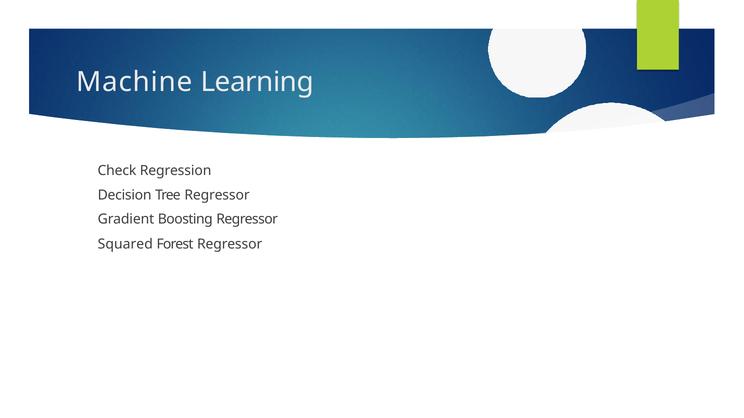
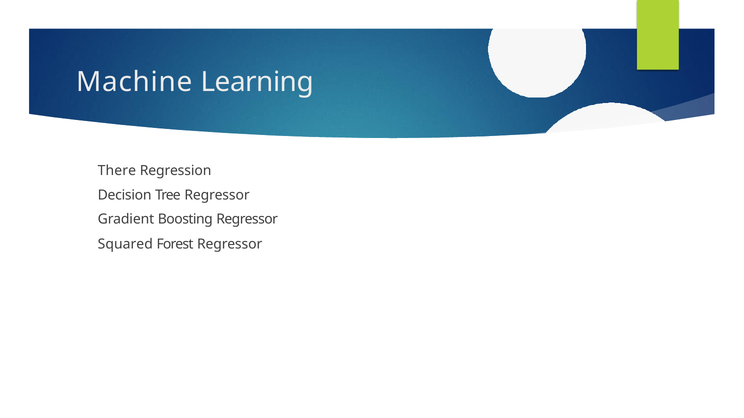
Check: Check -> There
